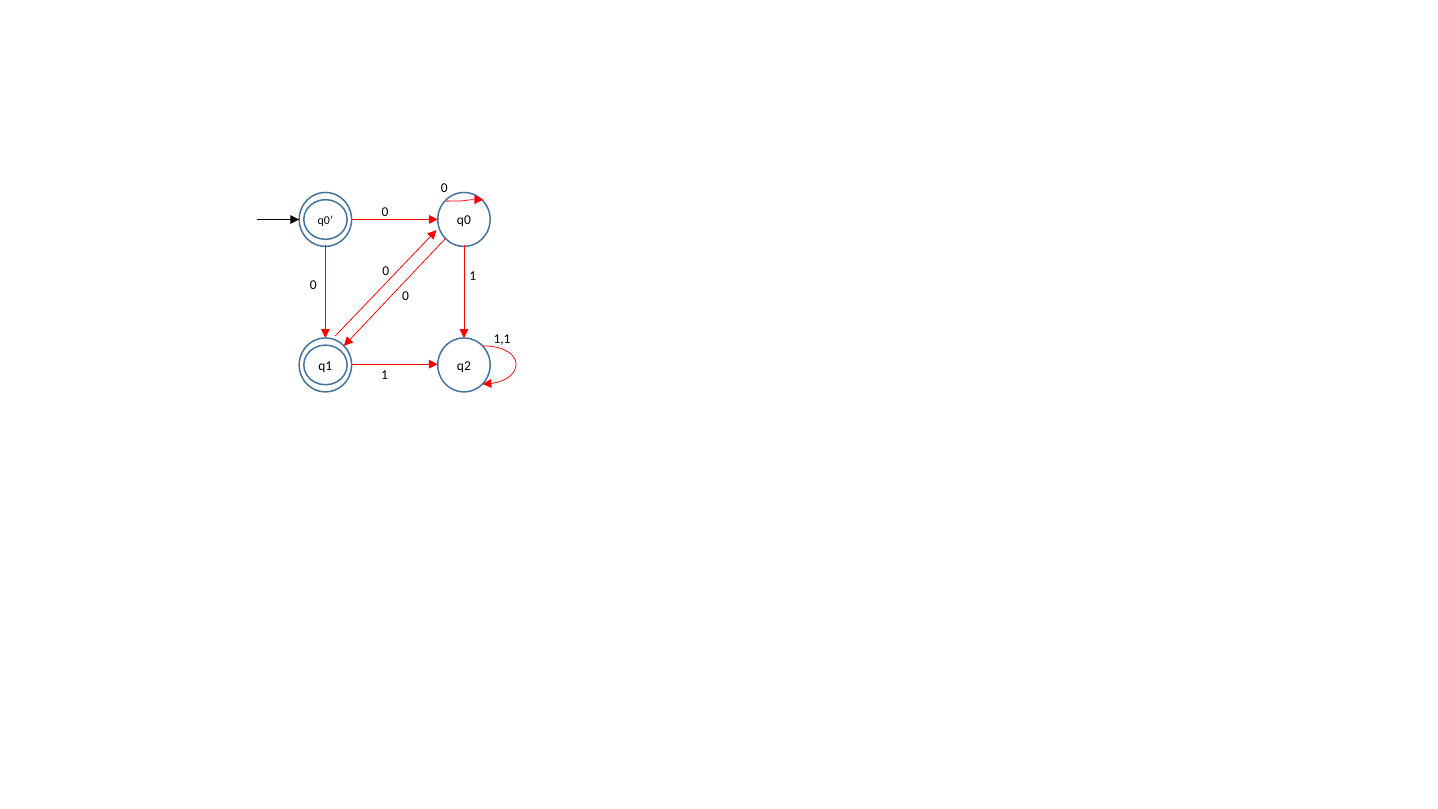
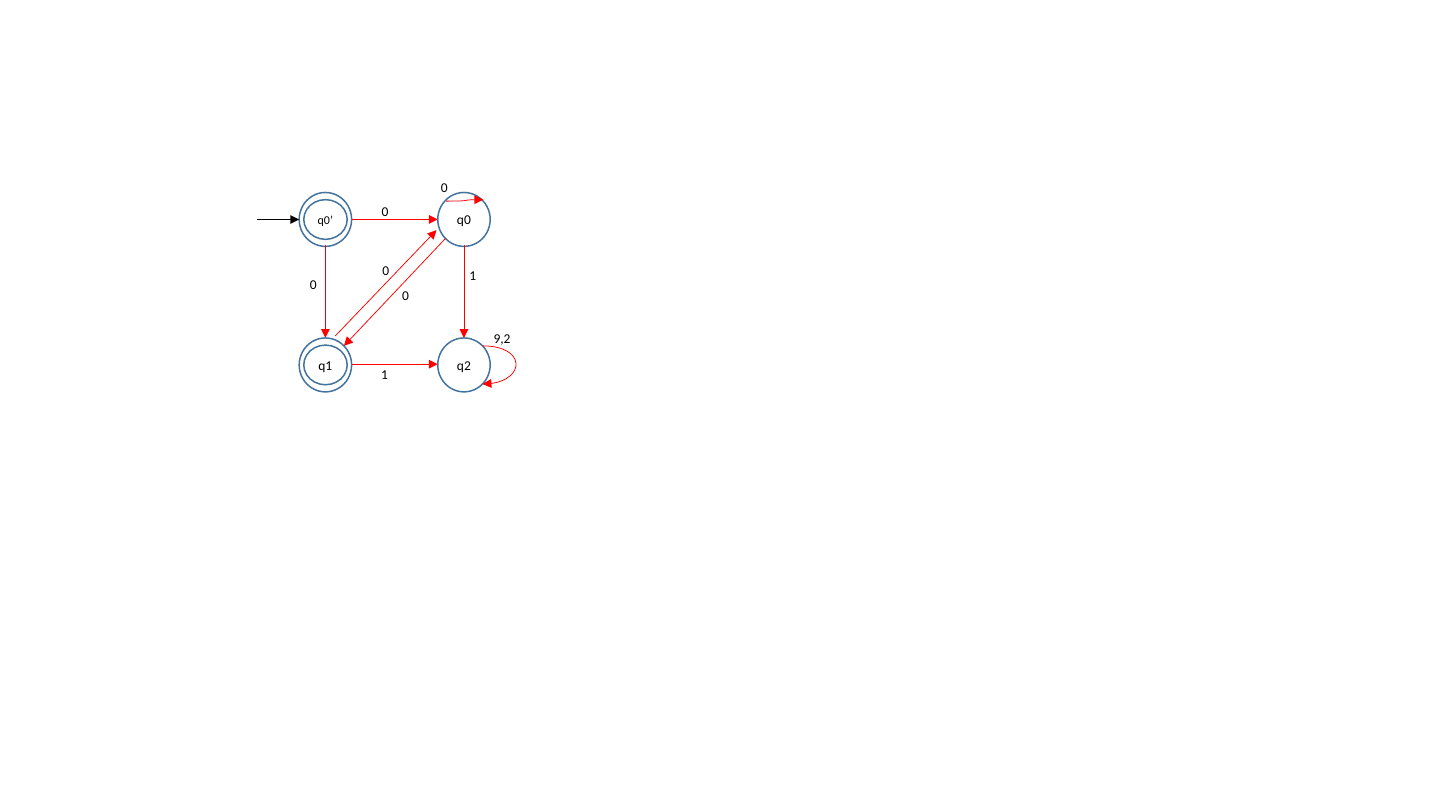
1,1: 1,1 -> 9,2
